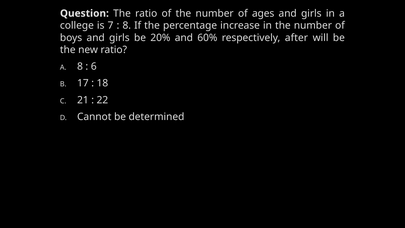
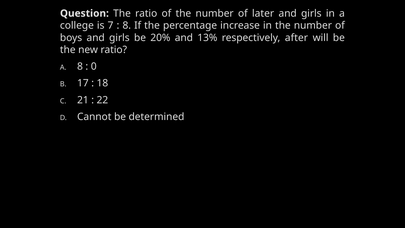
ages: ages -> later
60%: 60% -> 13%
6: 6 -> 0
